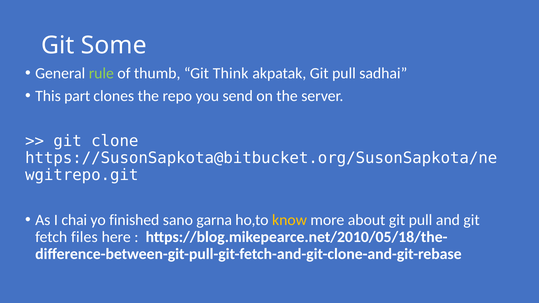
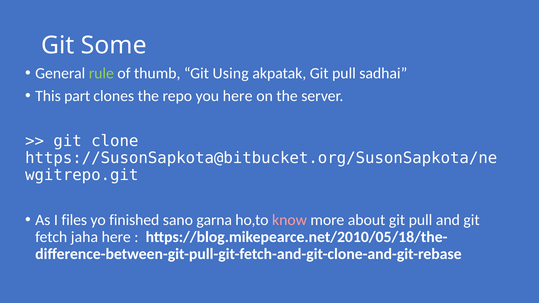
Think: Think -> Using
you send: send -> here
chai: chai -> files
know colour: yellow -> pink
files: files -> jaha
